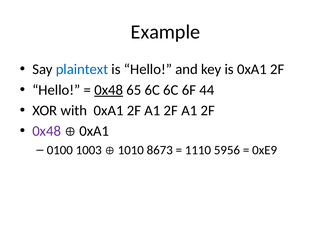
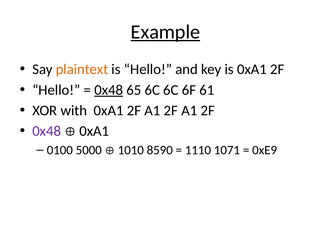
Example underline: none -> present
plaintext colour: blue -> orange
44: 44 -> 61
1003: 1003 -> 5000
8673: 8673 -> 8590
5956: 5956 -> 1071
